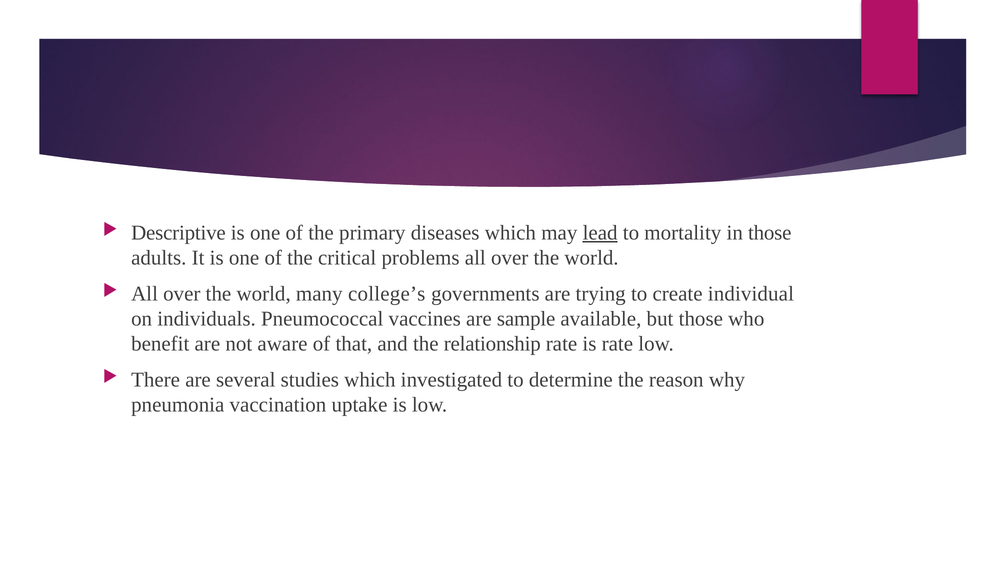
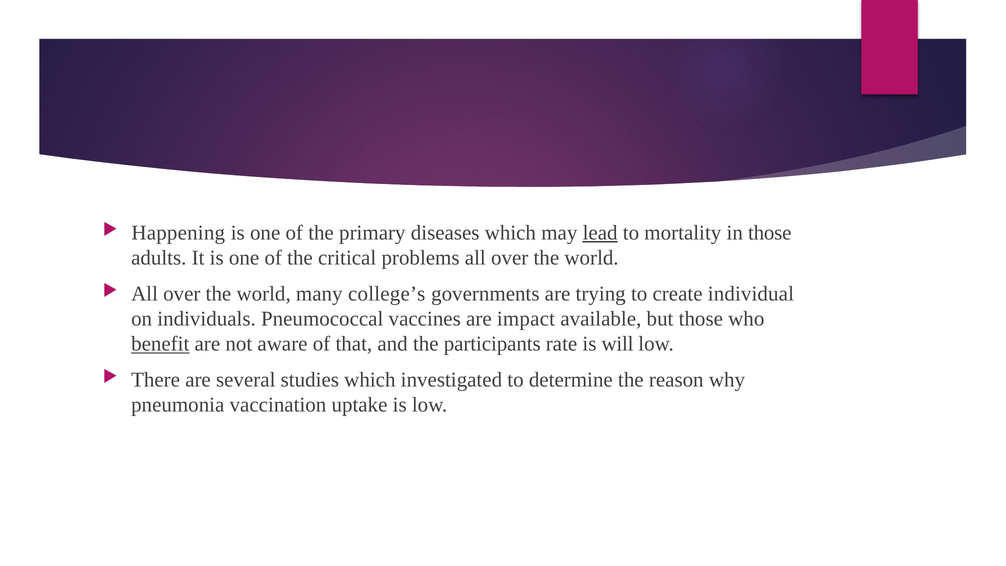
Descriptive: Descriptive -> Happening
sample: sample -> impact
benefit underline: none -> present
relationship: relationship -> participants
is rate: rate -> will
